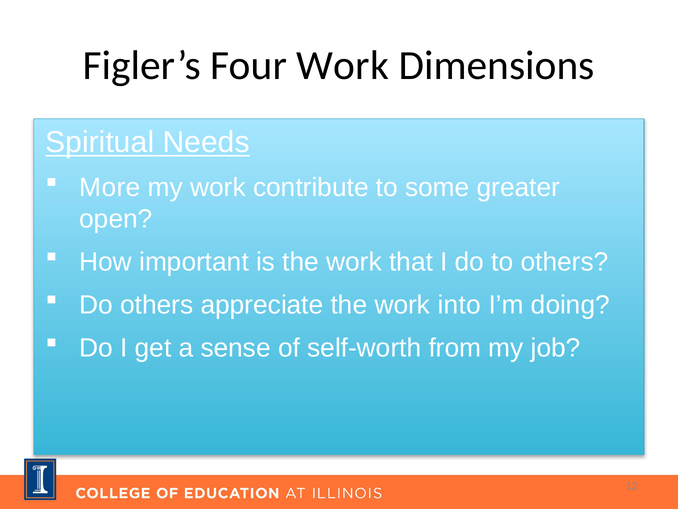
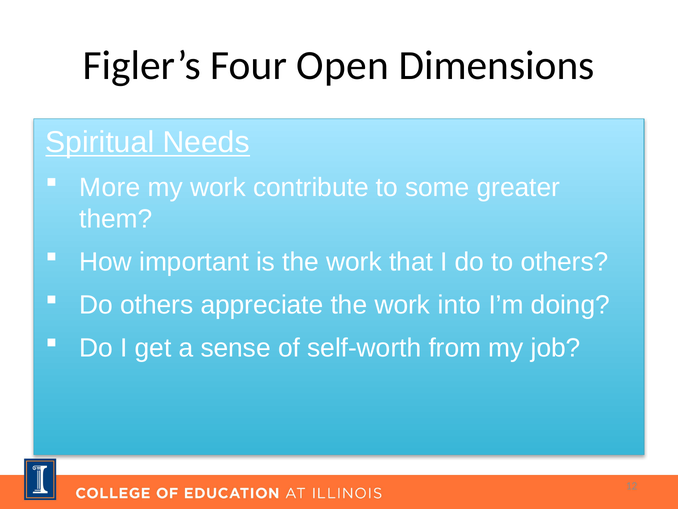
Four Work: Work -> Open
open: open -> them
